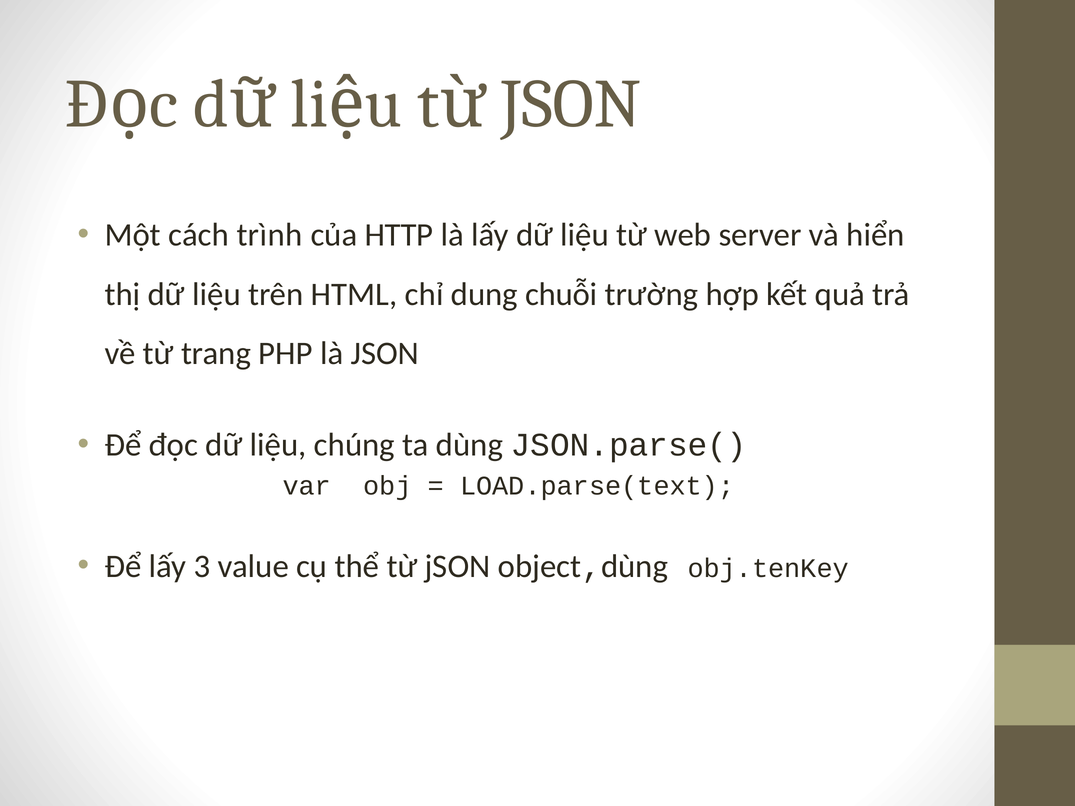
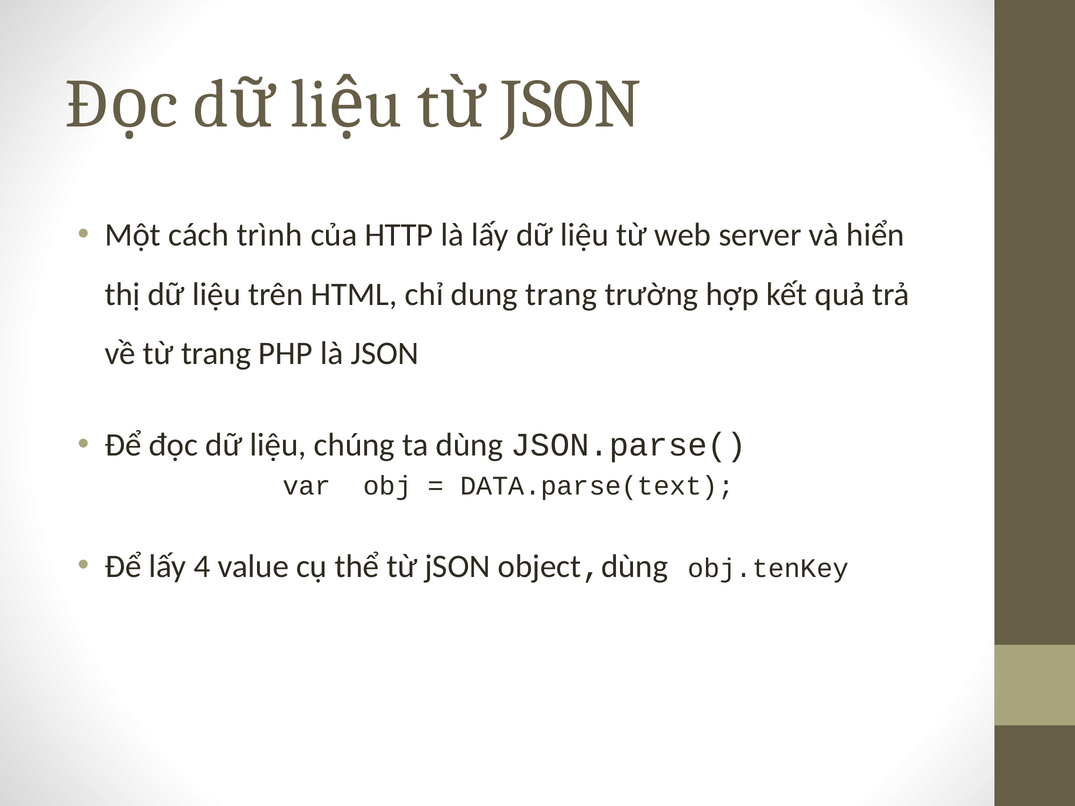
dung chuỗi: chuỗi -> trang
LOAD.parse(text: LOAD.parse(text -> DATA.parse(text
3: 3 -> 4
